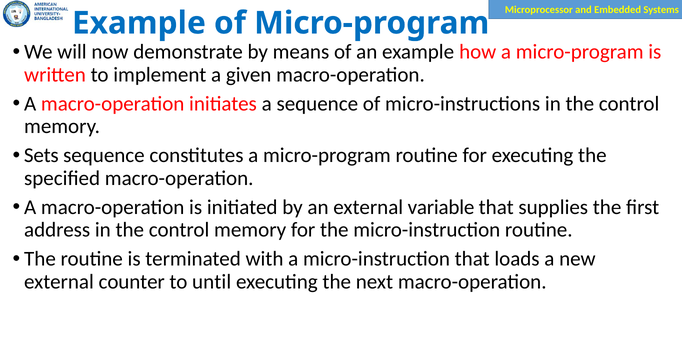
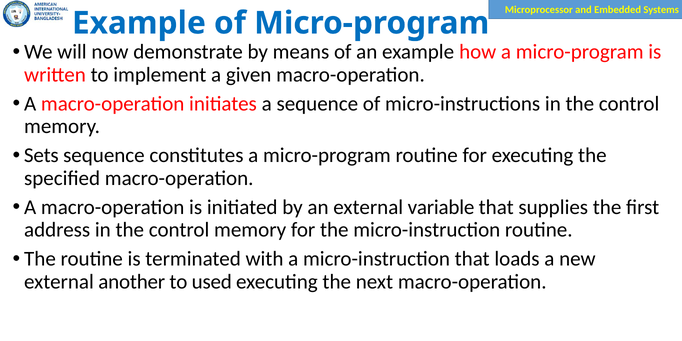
counter: counter -> another
until: until -> used
